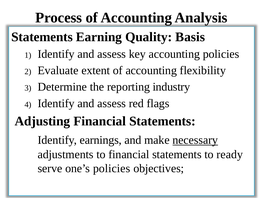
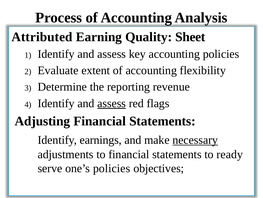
Statements at (42, 37): Statements -> Attributed
Basis: Basis -> Sheet
industry: industry -> revenue
assess at (112, 103) underline: none -> present
